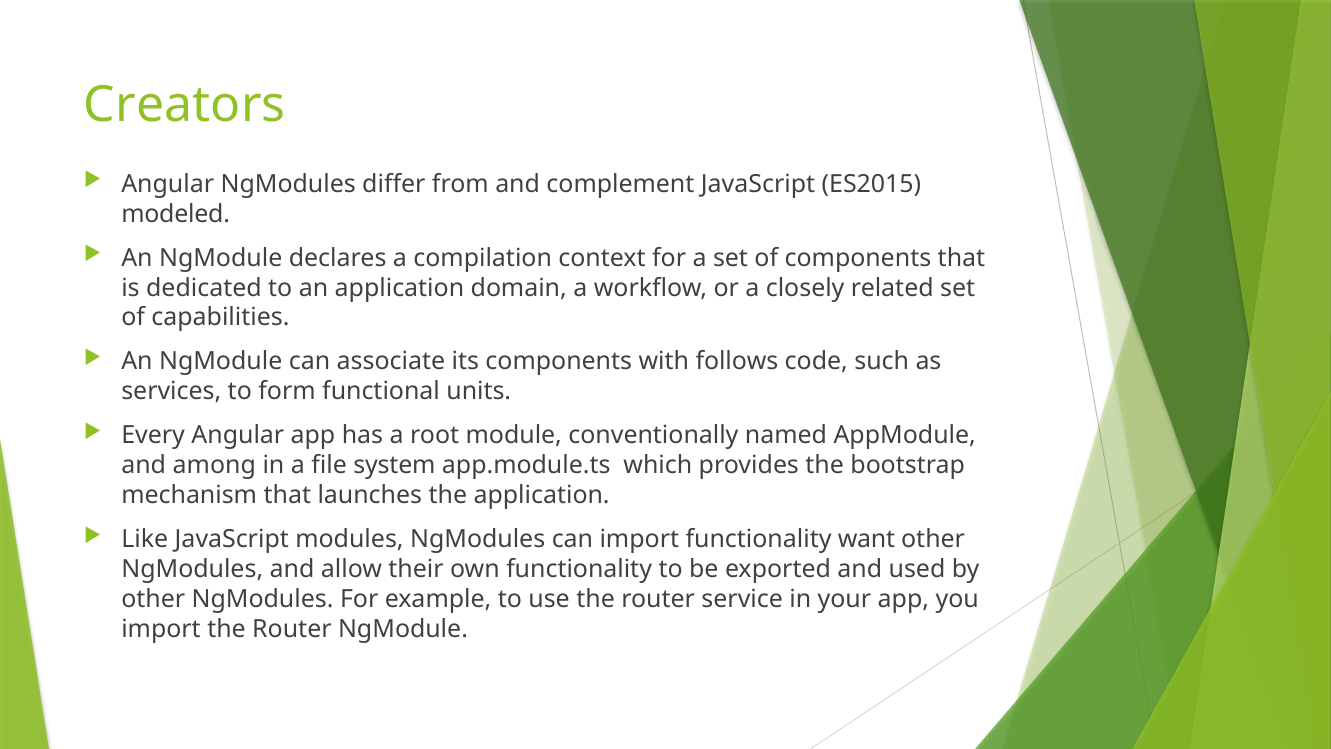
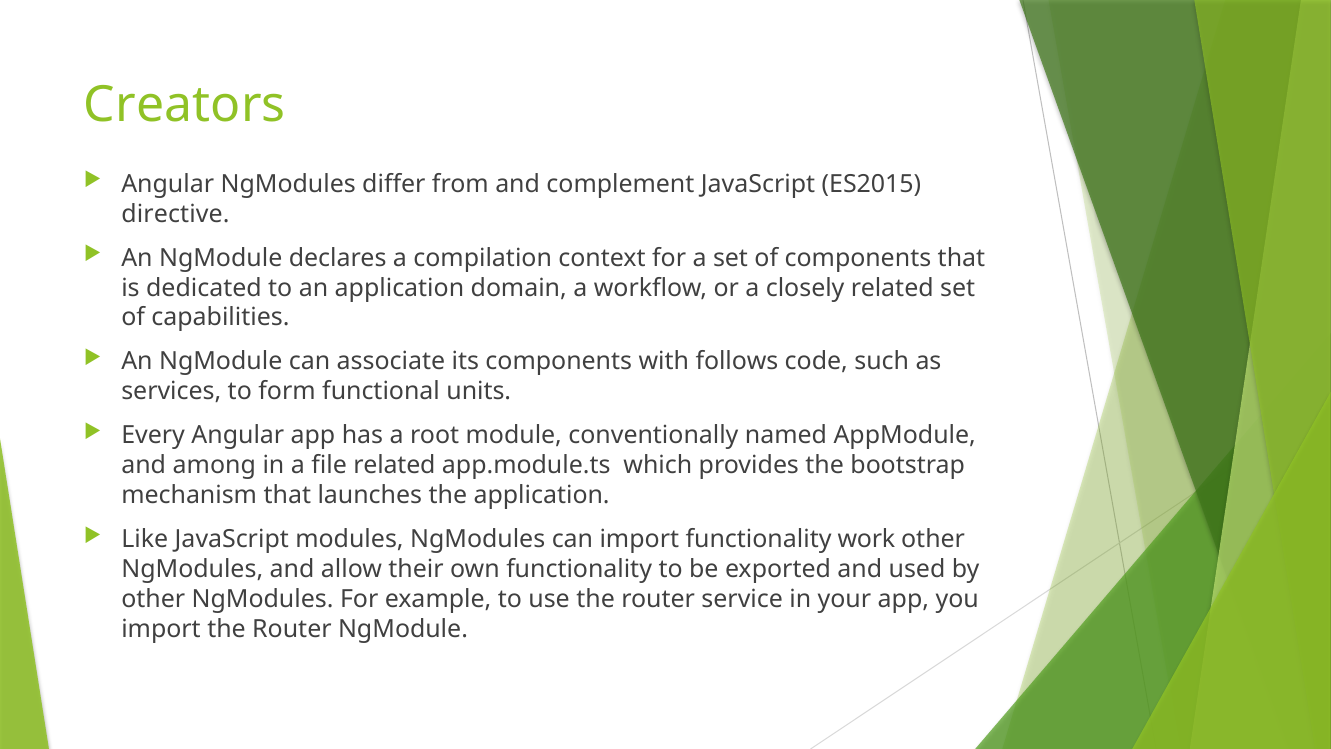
modeled: modeled -> directive
file system: system -> related
want: want -> work
